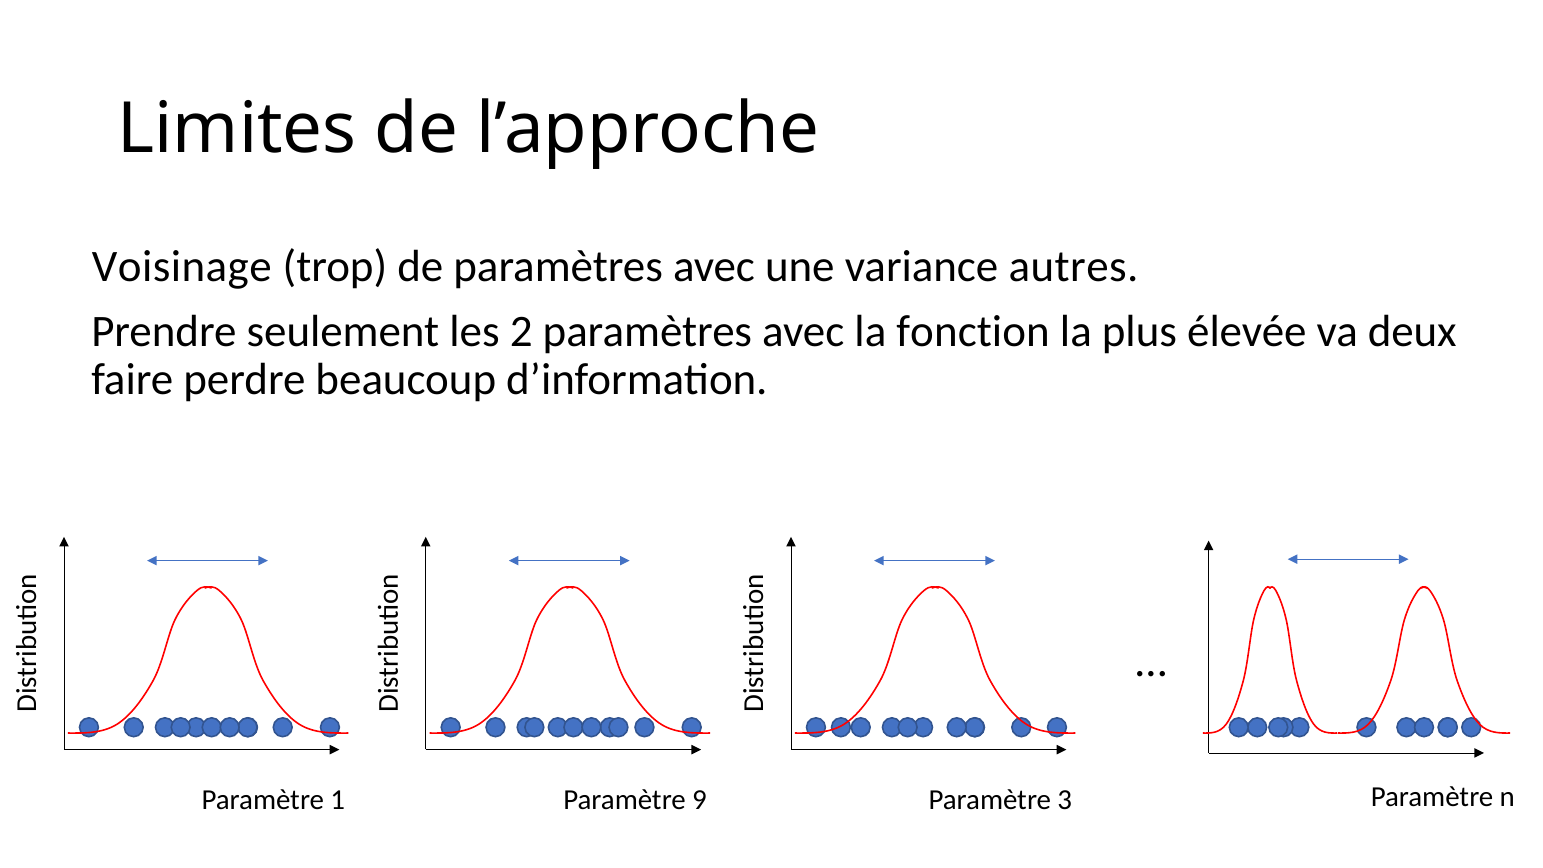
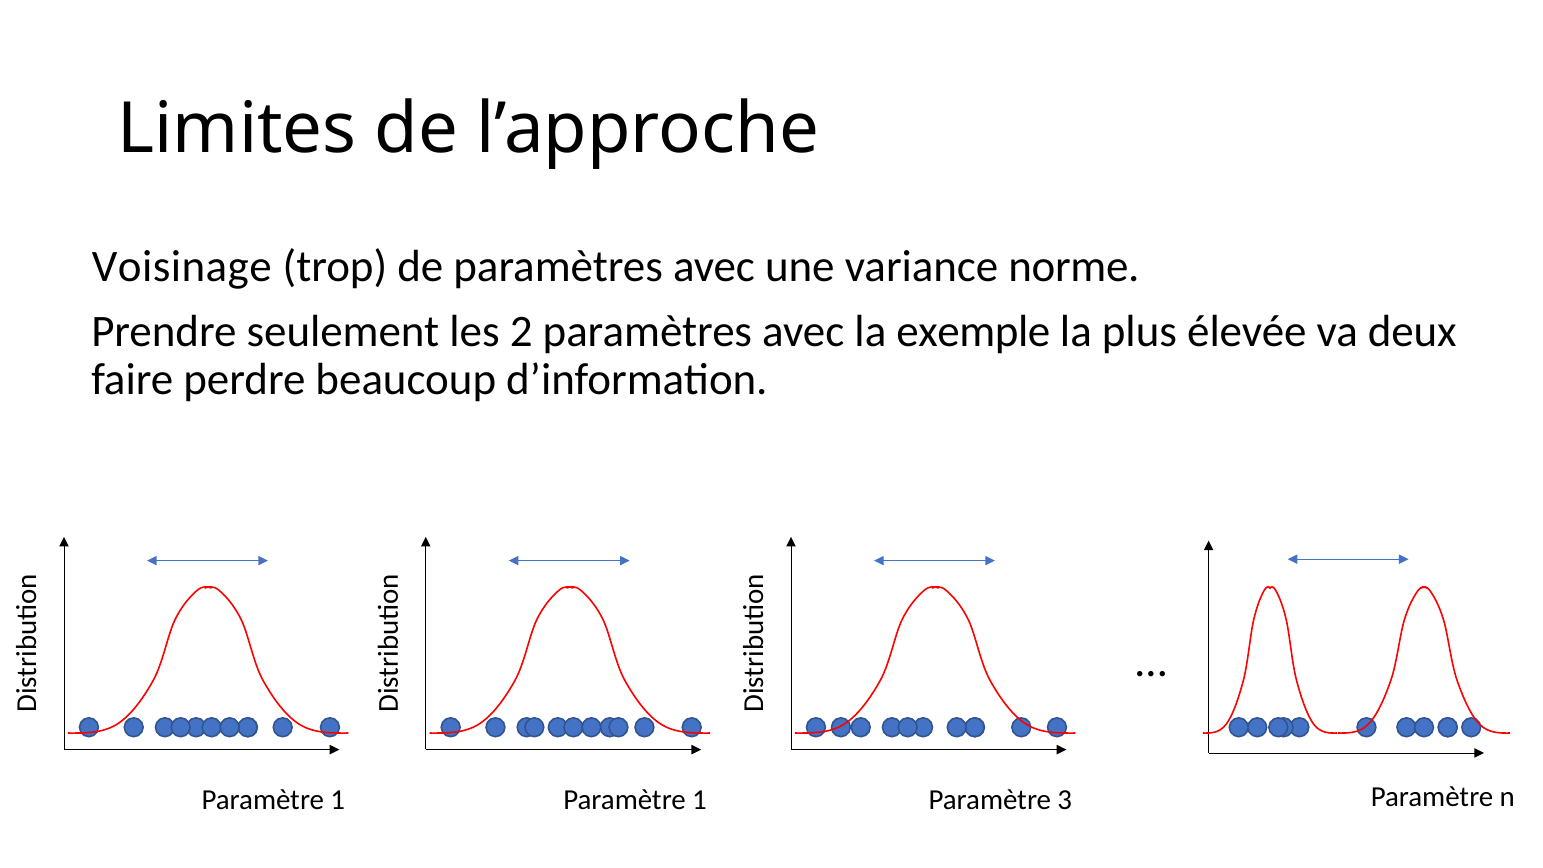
autres: autres -> norme
fonction: fonction -> exemple
9 at (700, 800): 9 -> 1
